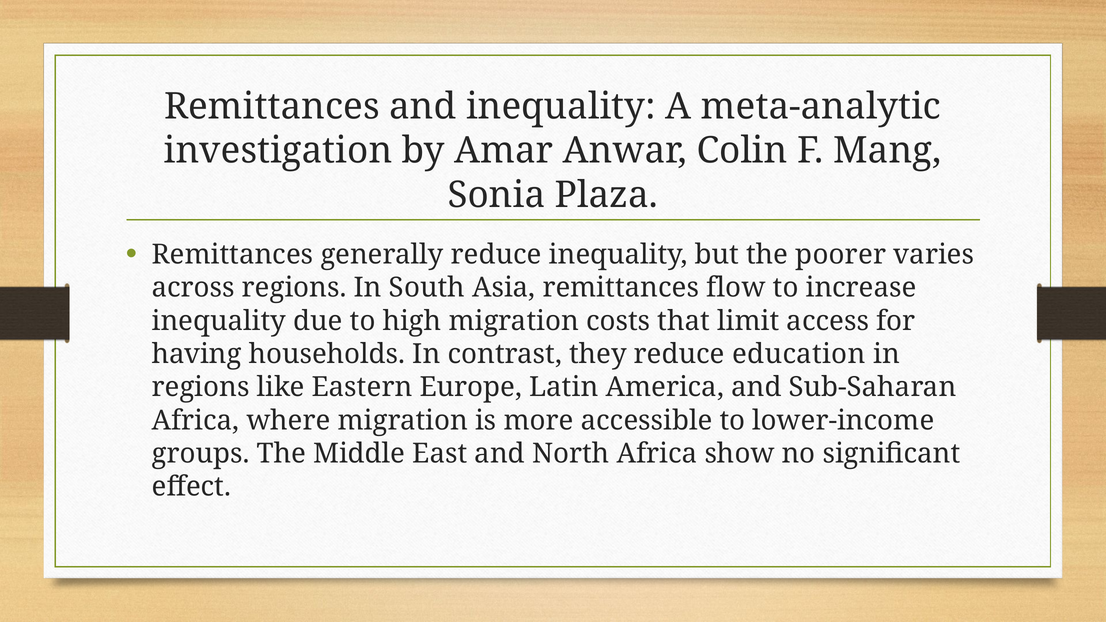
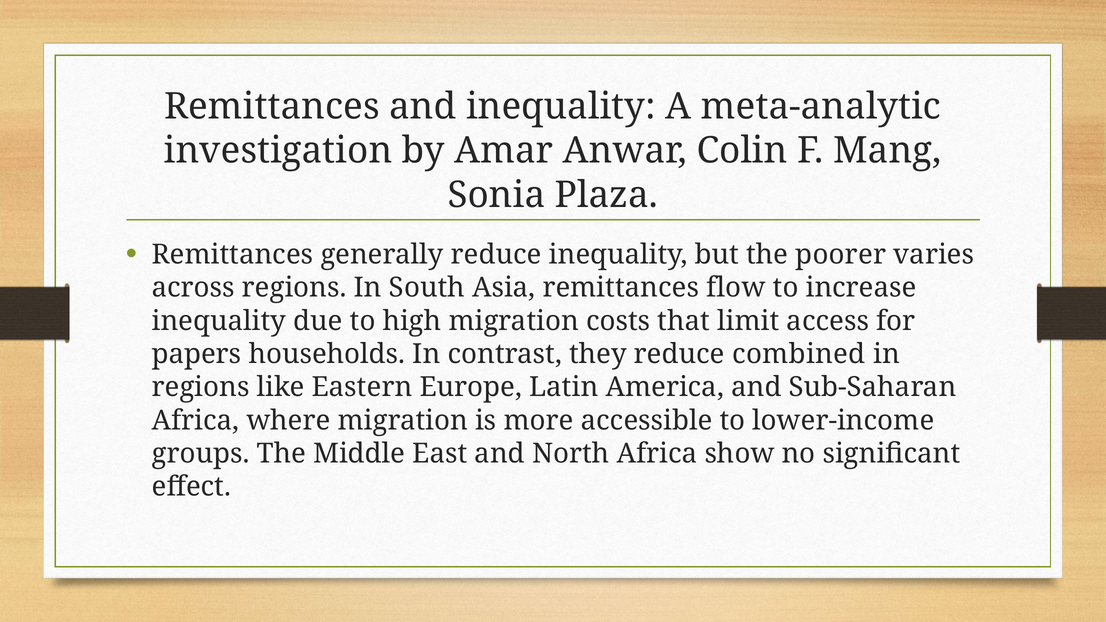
having: having -> papers
education: education -> combined
